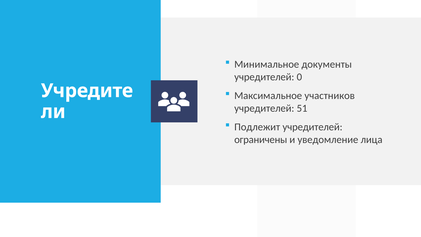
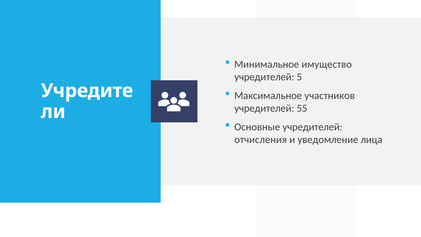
документы: документы -> имущество
0: 0 -> 5
51: 51 -> 55
Подлежит: Подлежит -> Основные
ограничены: ограничены -> отчисления
